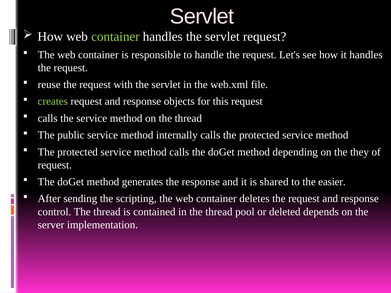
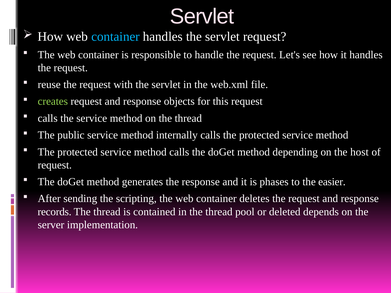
container at (115, 37) colour: light green -> light blue
they: they -> host
shared: shared -> phases
control: control -> records
